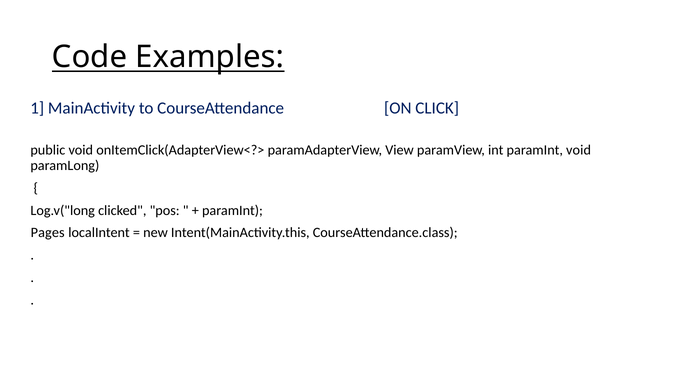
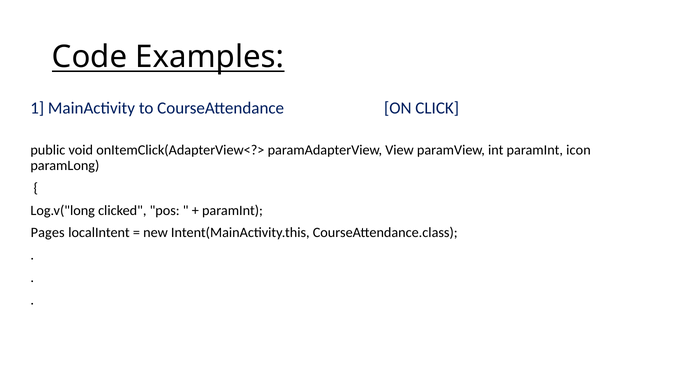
paramInt void: void -> icon
